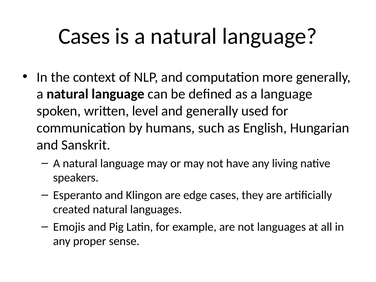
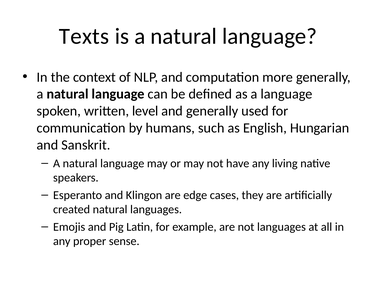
Cases at (84, 36): Cases -> Texts
